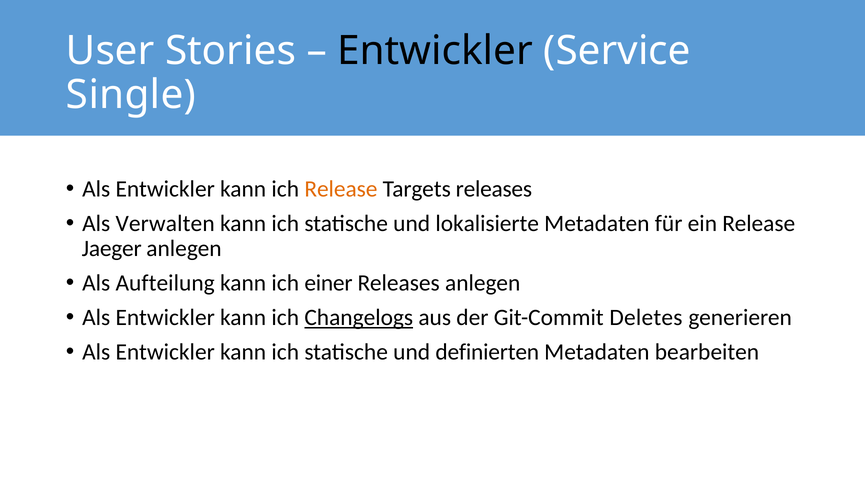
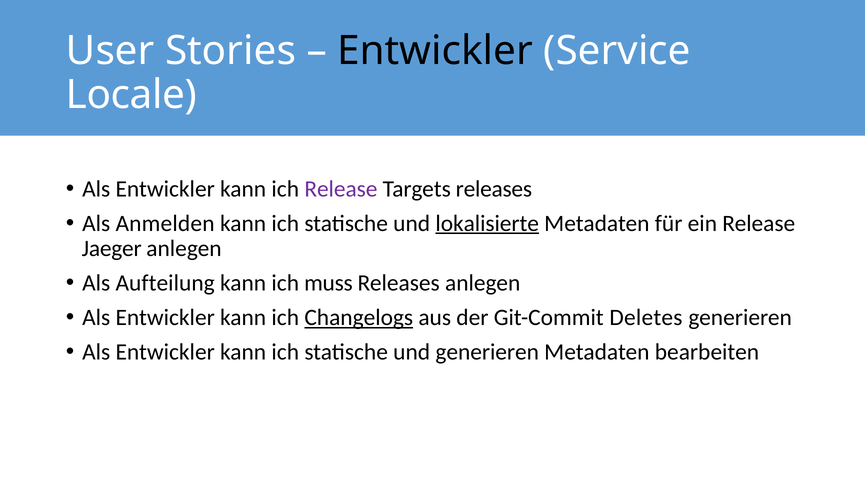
Single: Single -> Locale
Release at (341, 189) colour: orange -> purple
Verwalten: Verwalten -> Anmelden
lokalisierte underline: none -> present
einer: einer -> muss
und definierten: definierten -> generieren
